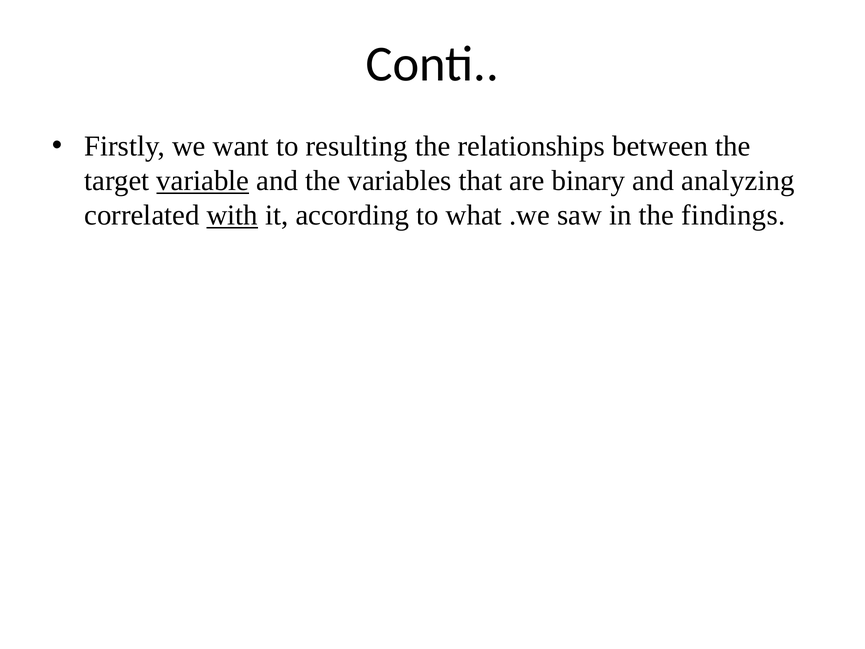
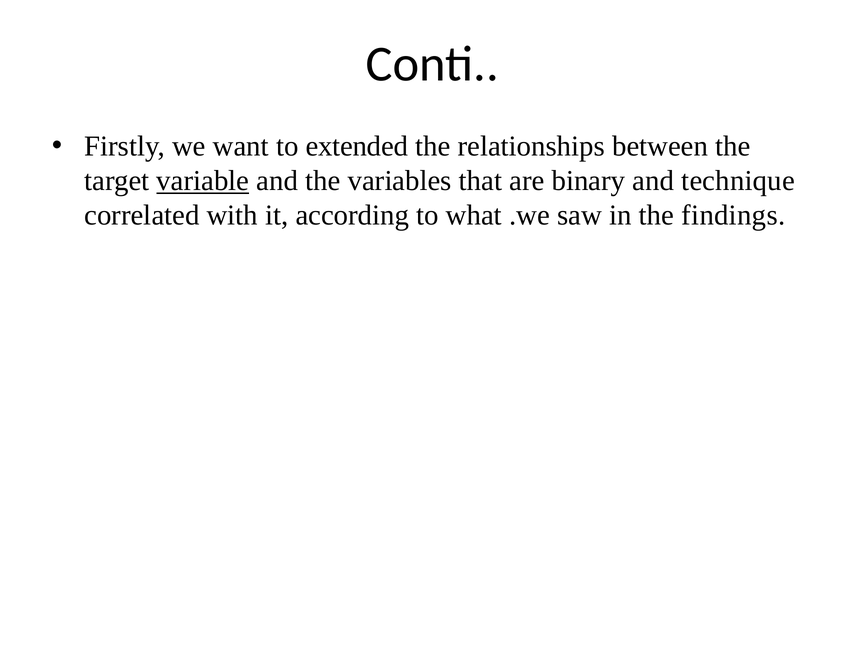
resulting: resulting -> extended
analyzing: analyzing -> technique
with underline: present -> none
